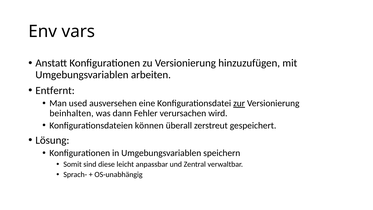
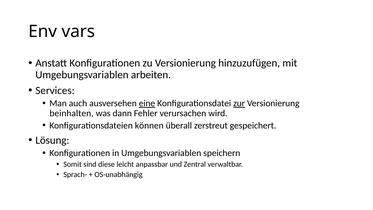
Entfernt: Entfernt -> Services
used: used -> auch
eine underline: none -> present
